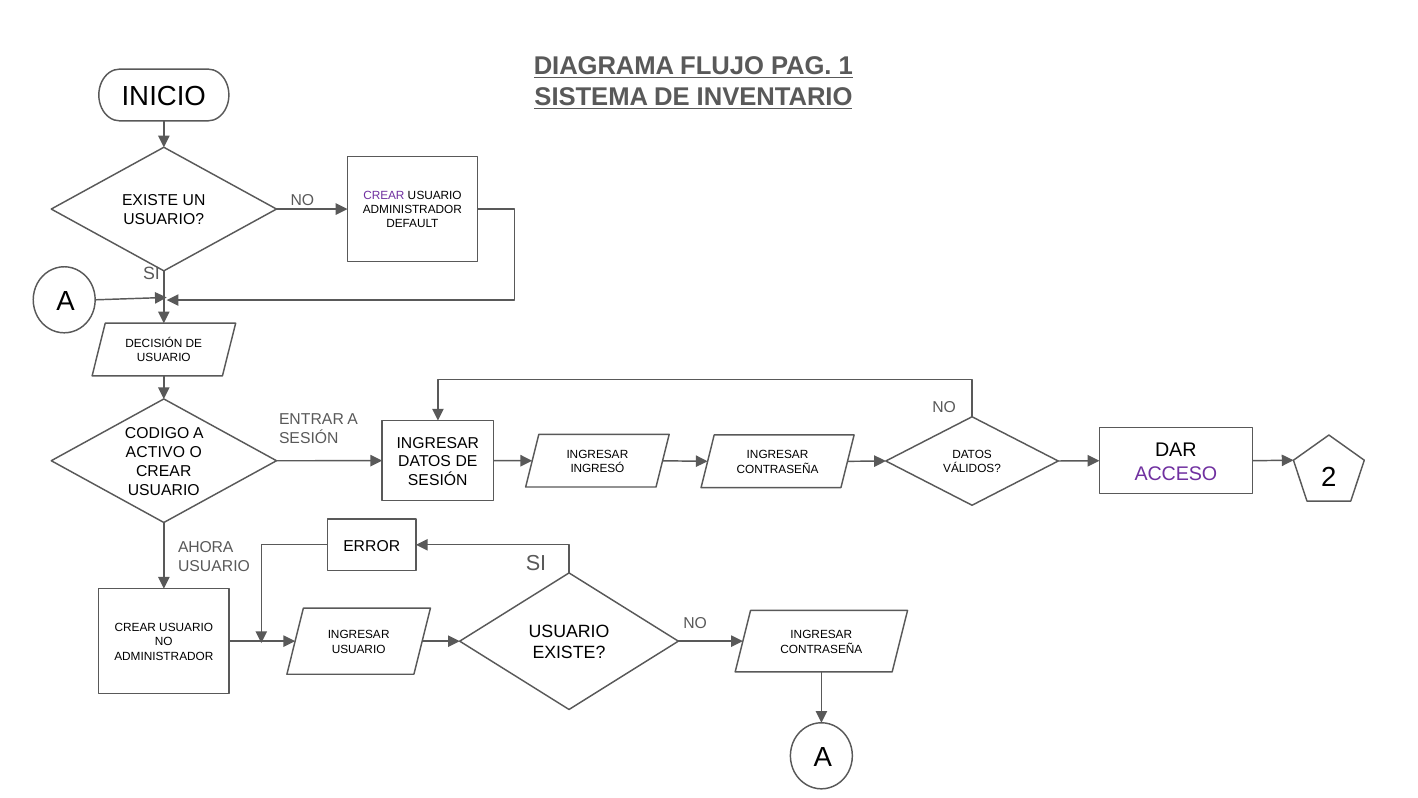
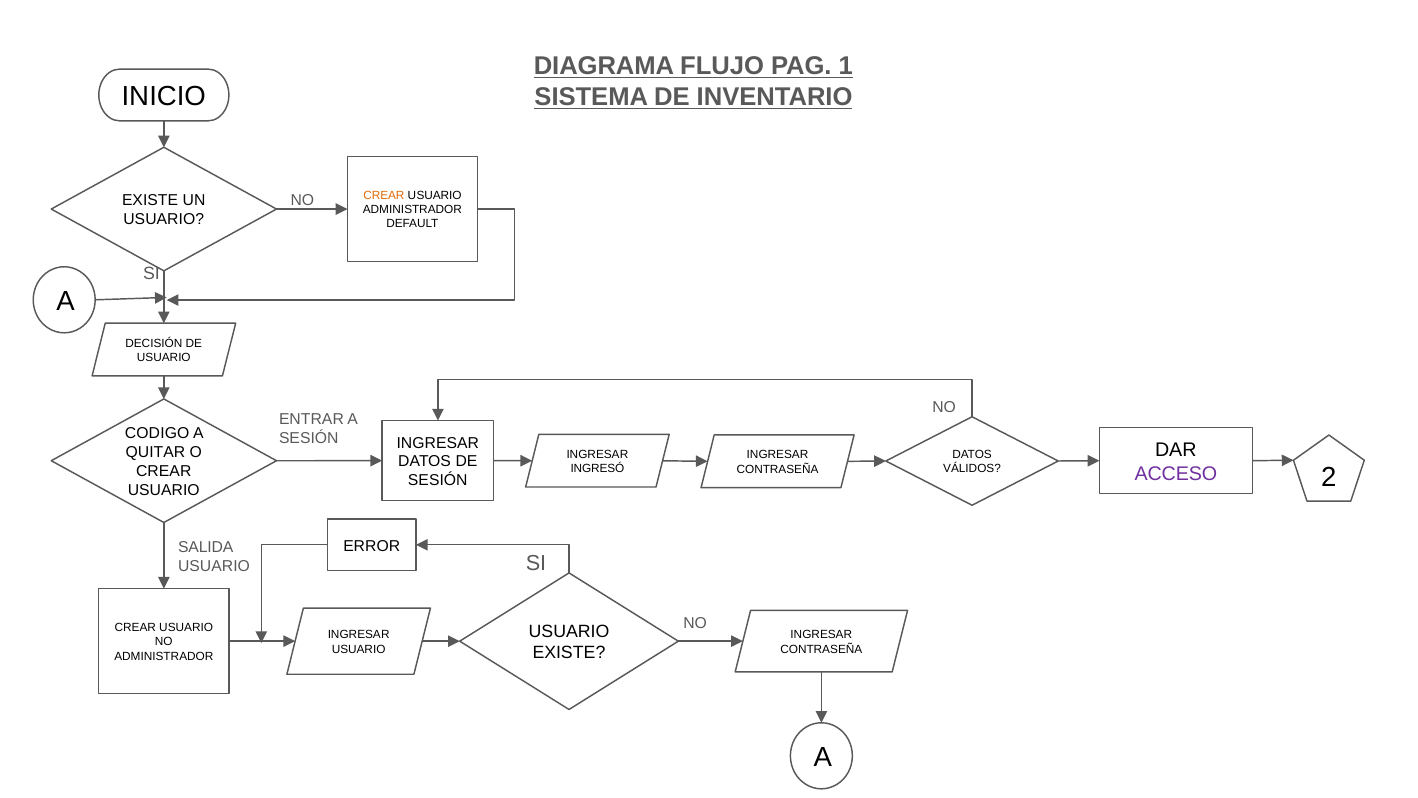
CREAR at (384, 196) colour: purple -> orange
ACTIVO: ACTIVO -> QUITAR
AHORA: AHORA -> SALIDA
